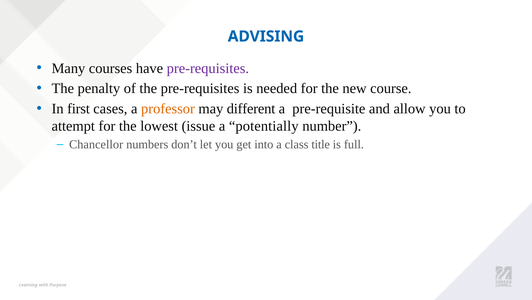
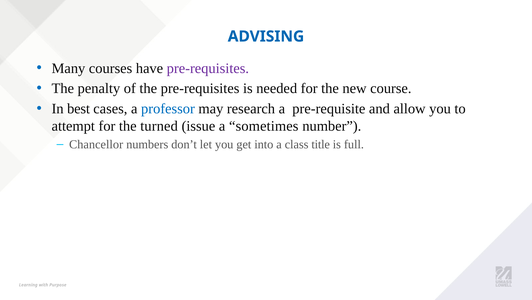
first: first -> best
professor colour: orange -> blue
different: different -> research
lowest: lowest -> turned
potentially: potentially -> sometimes
